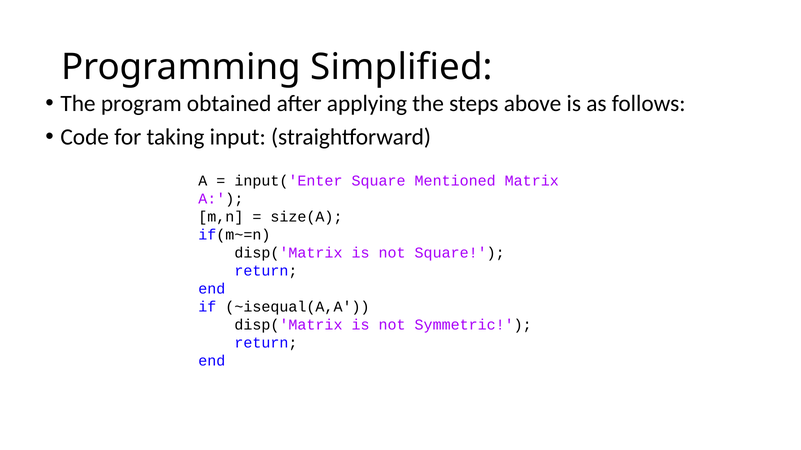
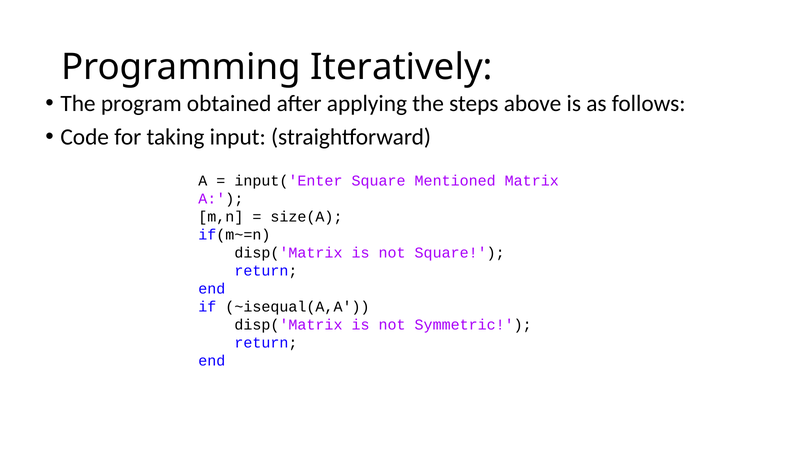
Simplified: Simplified -> Iteratively
